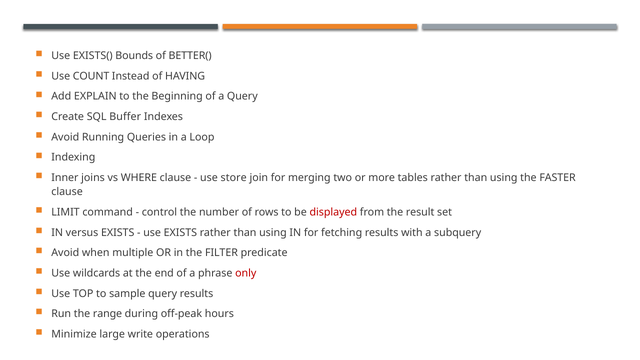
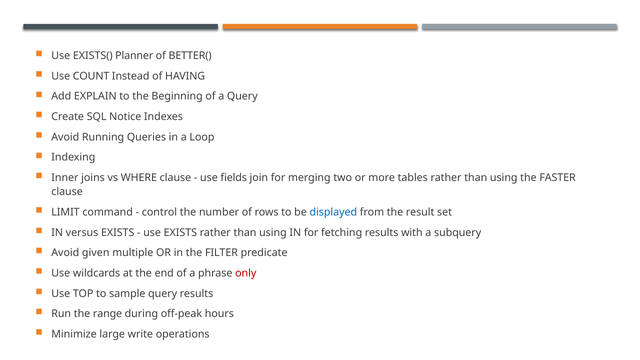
Bounds: Bounds -> Planner
Buffer: Buffer -> Notice
store: store -> fields
displayed colour: red -> blue
when: when -> given
